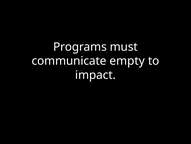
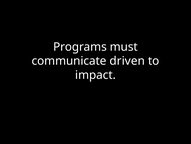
empty: empty -> driven
